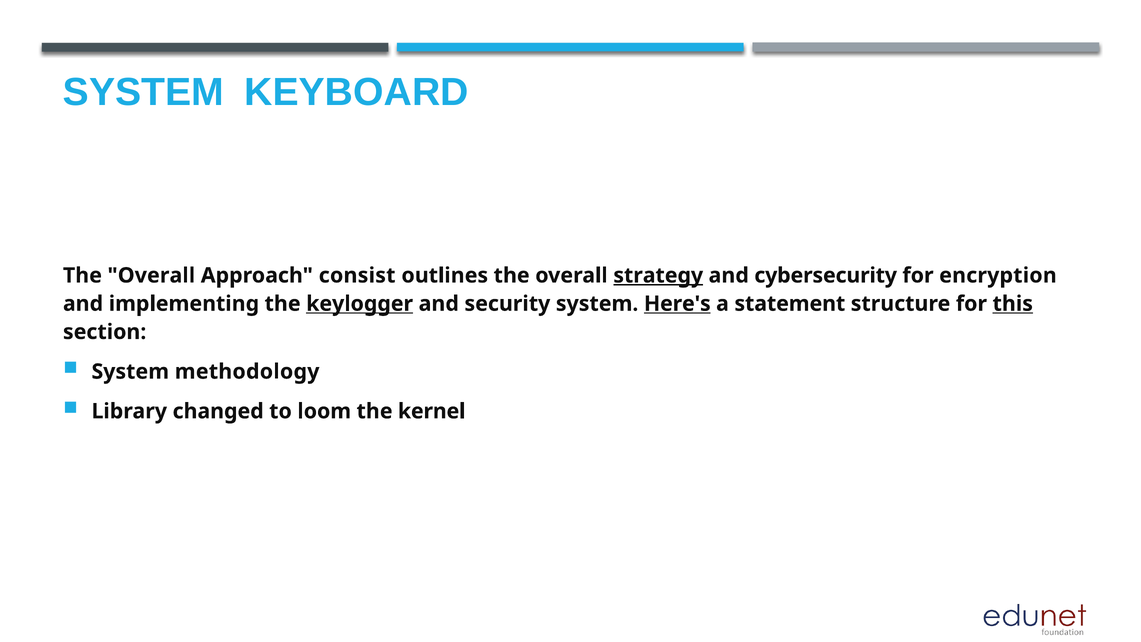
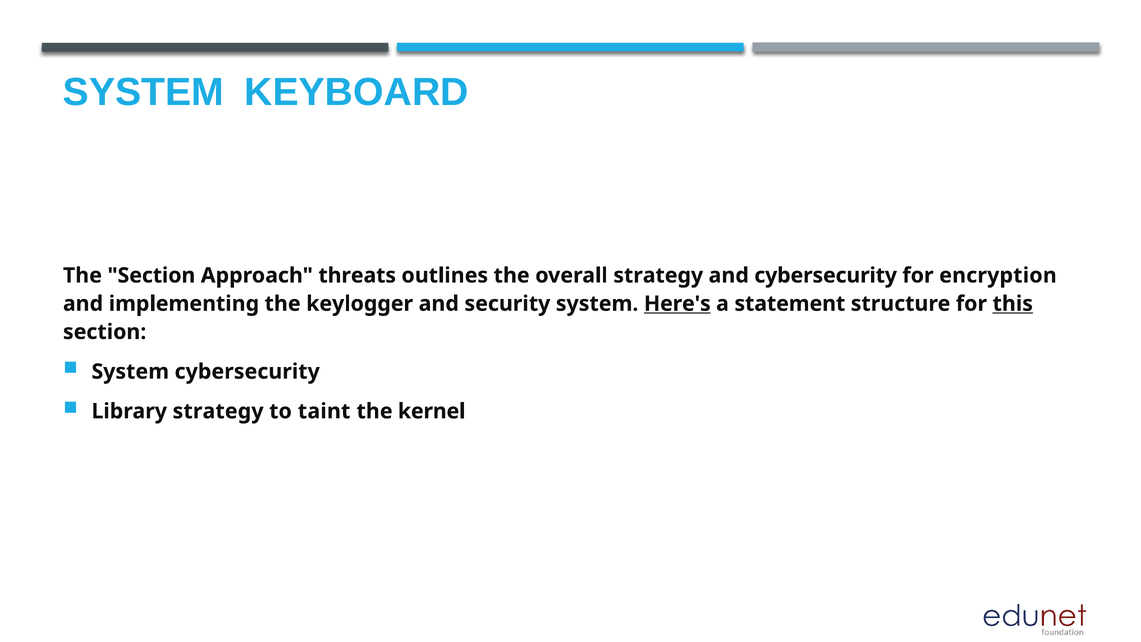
Overall at (151, 275): Overall -> Section
consist: consist -> threats
strategy at (658, 275) underline: present -> none
keylogger underline: present -> none
System methodology: methodology -> cybersecurity
Library changed: changed -> strategy
loom: loom -> taint
